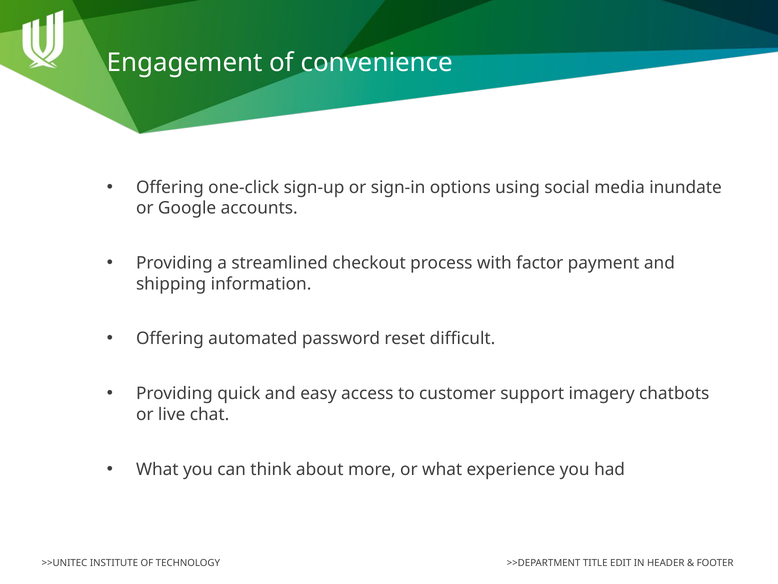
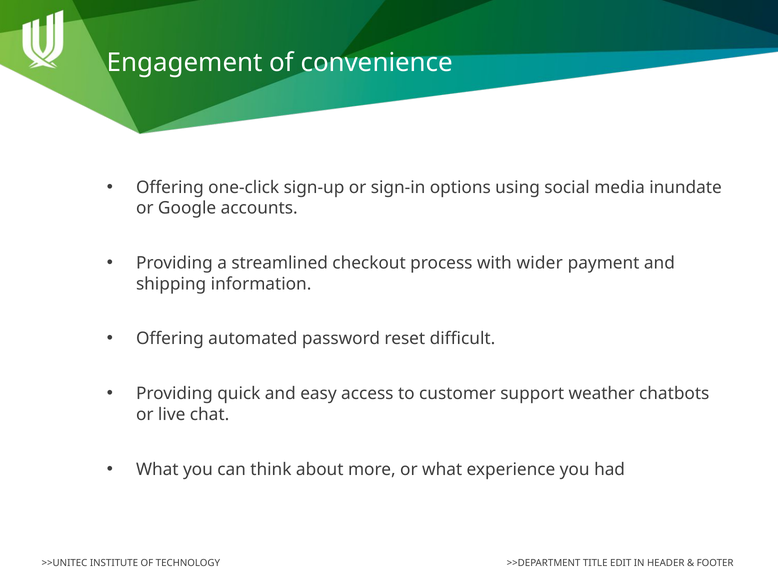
factor: factor -> wider
imagery: imagery -> weather
